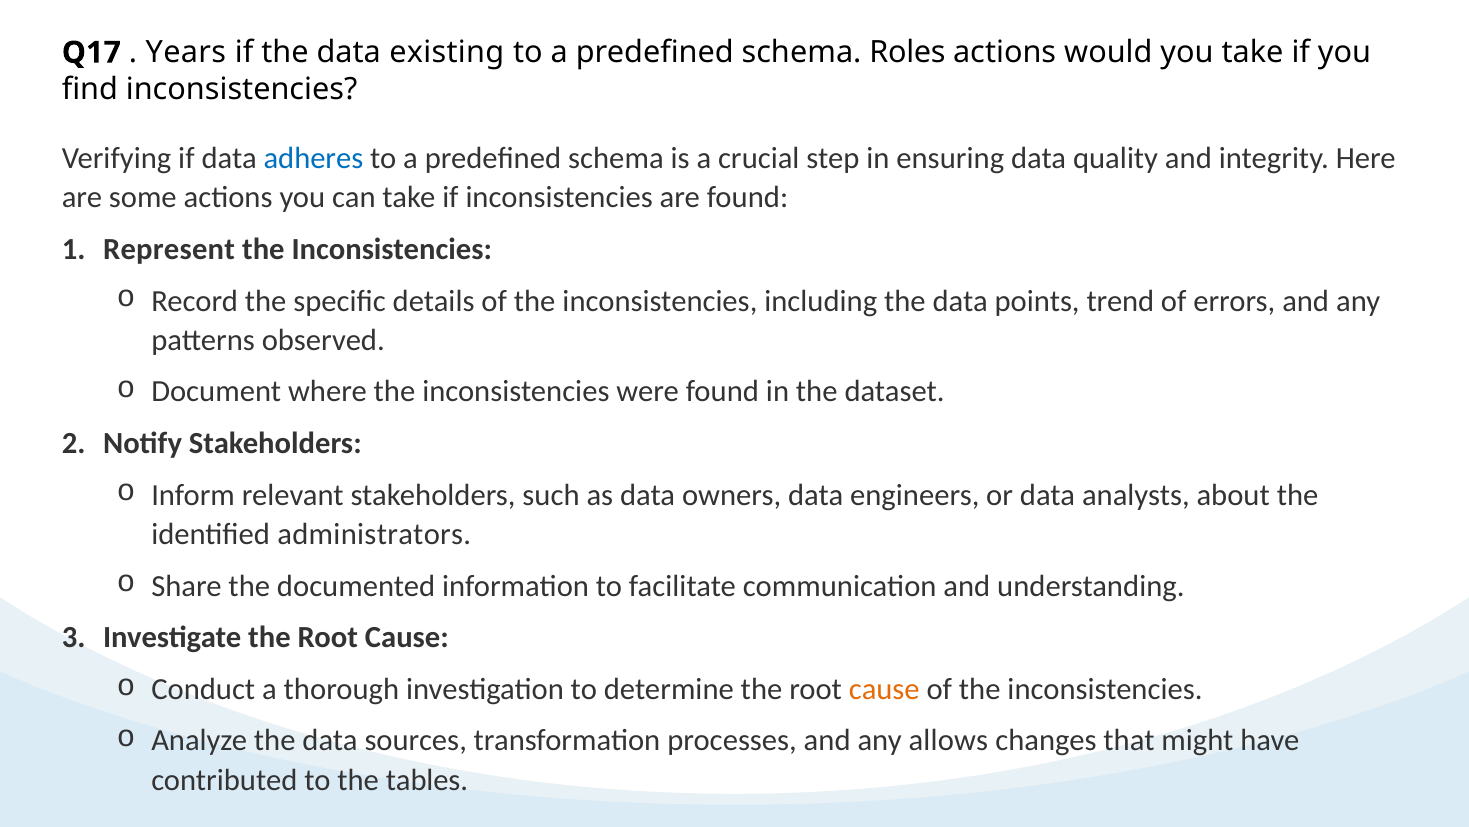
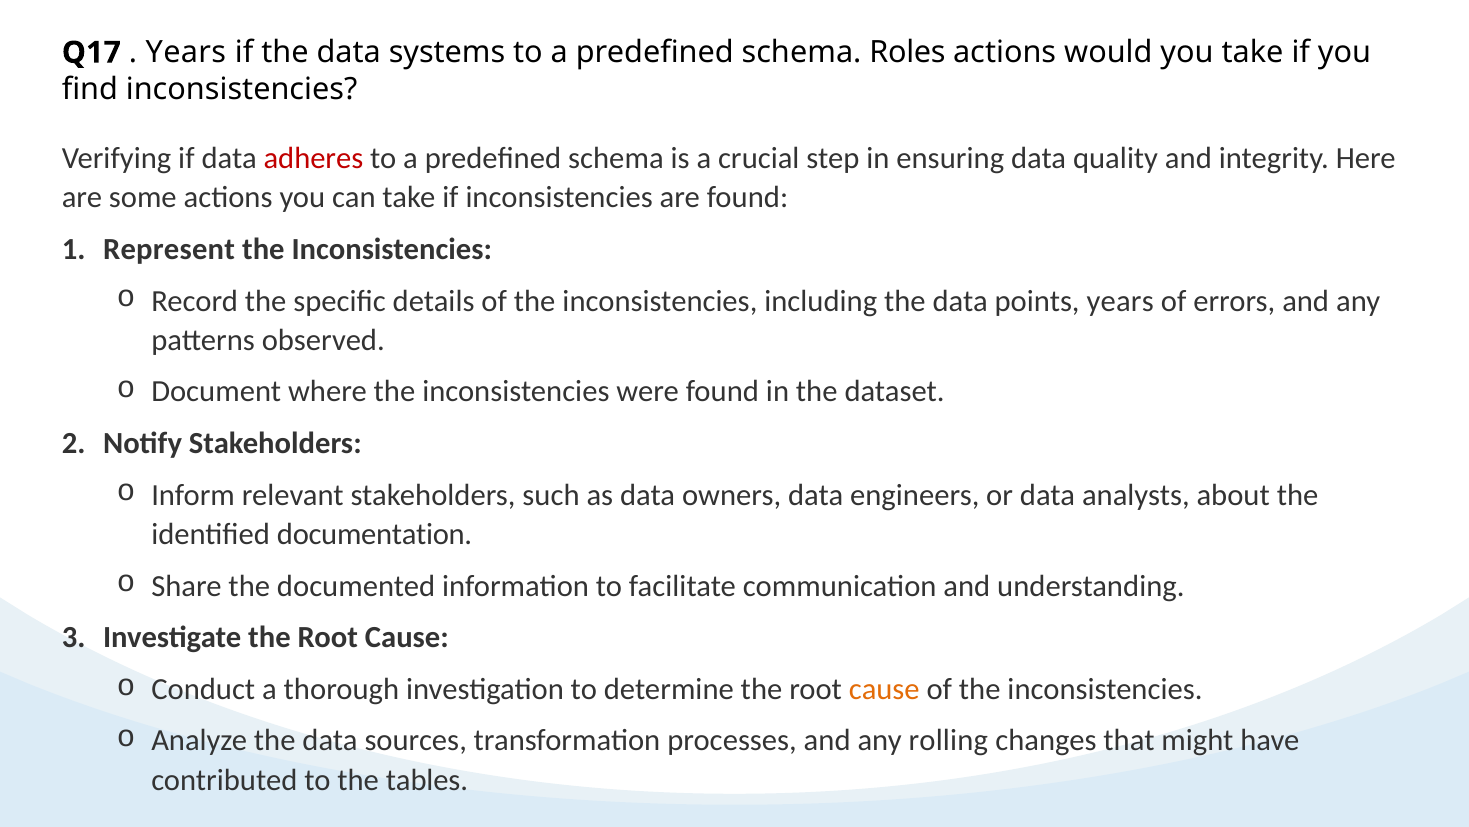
existing: existing -> systems
adheres colour: blue -> red
points trend: trend -> years
administrators: administrators -> documentation
allows: allows -> rolling
